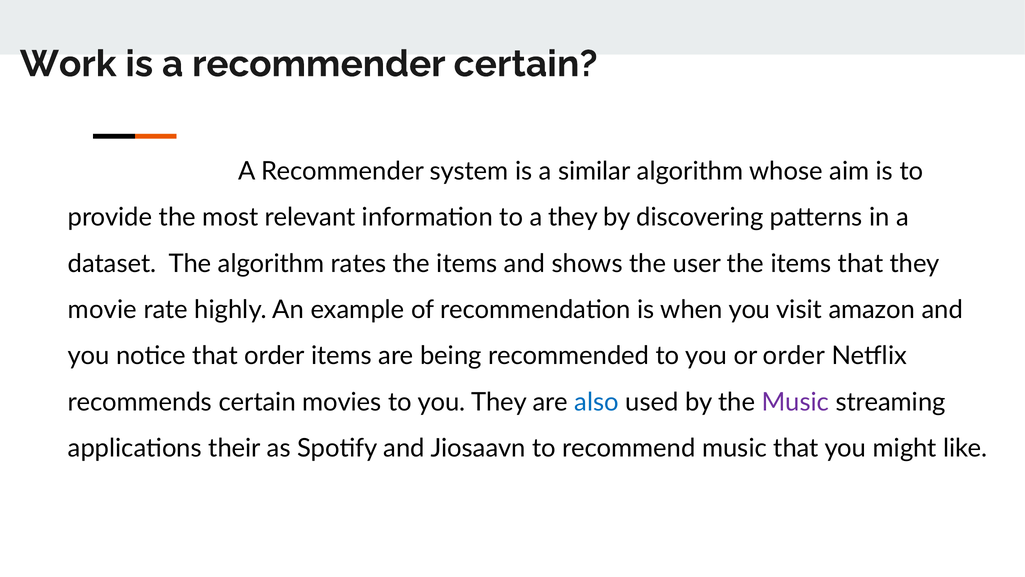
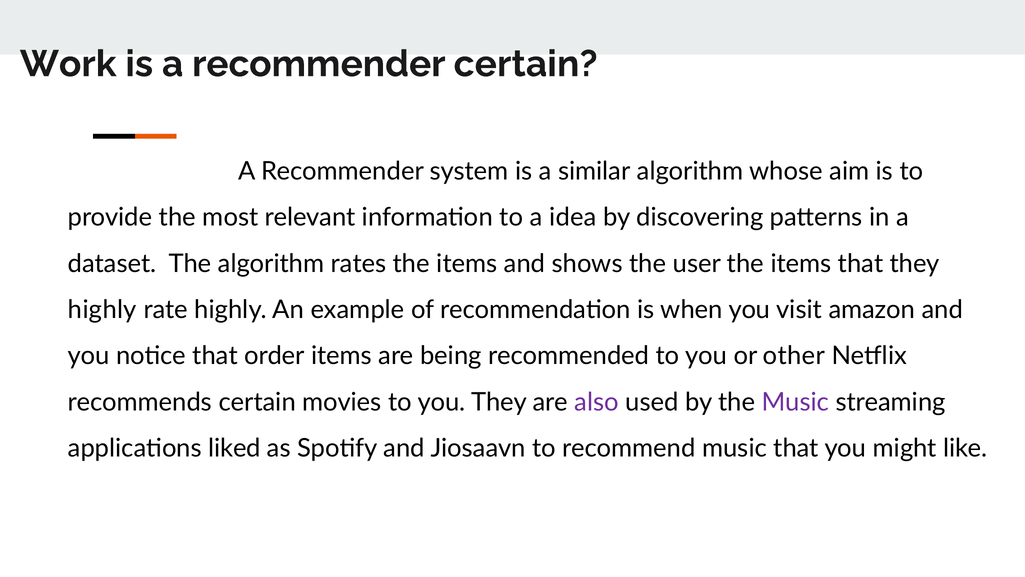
a they: they -> idea
movie at (102, 310): movie -> highly
or order: order -> other
also colour: blue -> purple
their: their -> liked
